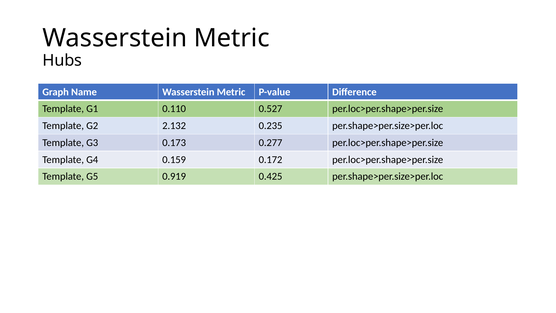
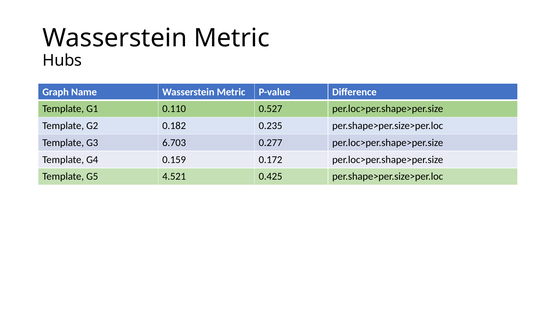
2.132: 2.132 -> 0.182
0.173: 0.173 -> 6.703
0.919: 0.919 -> 4.521
